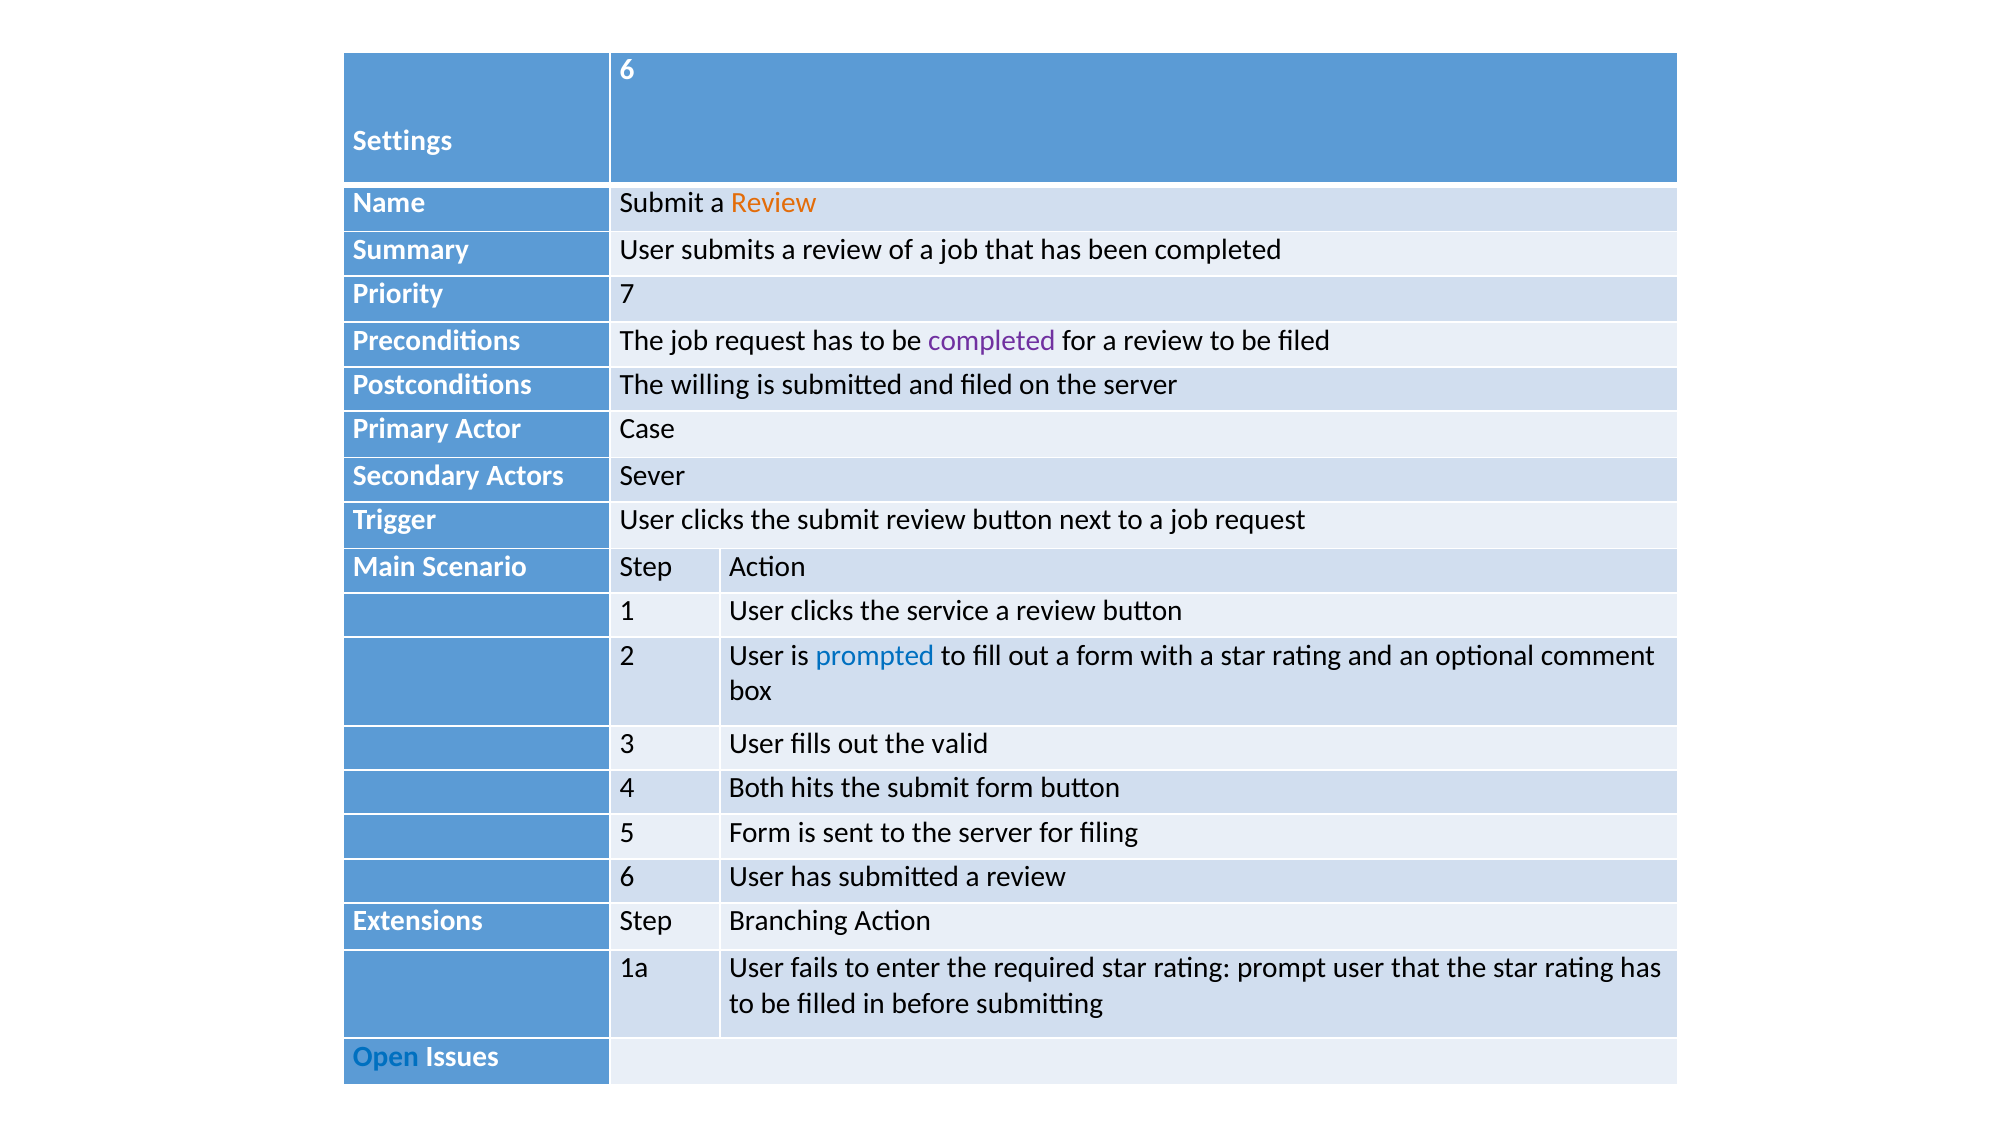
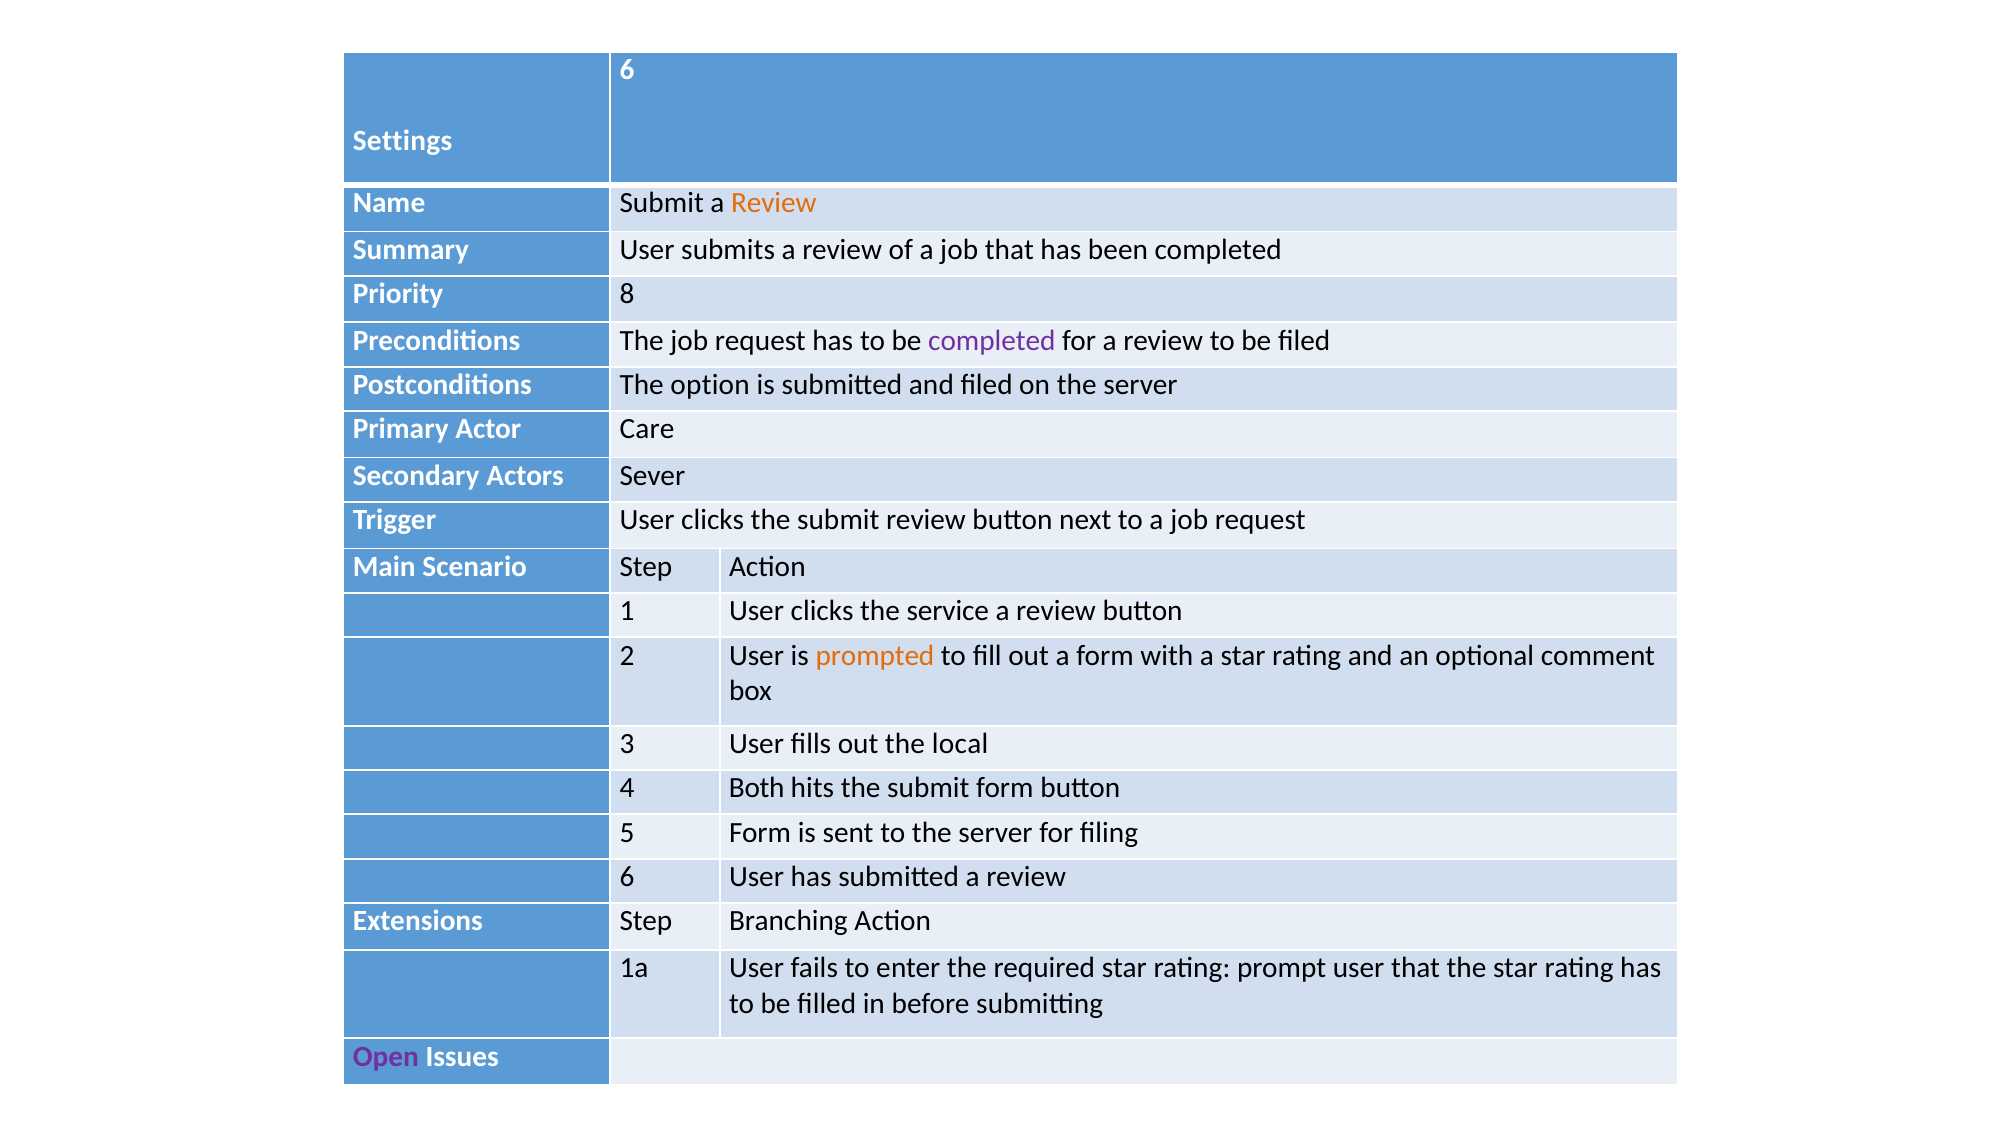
7: 7 -> 8
willing: willing -> option
Case: Case -> Care
prompted colour: blue -> orange
valid: valid -> local
Open colour: blue -> purple
